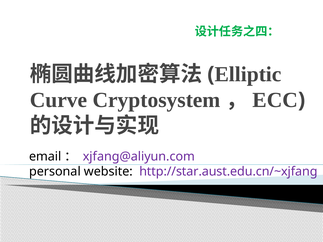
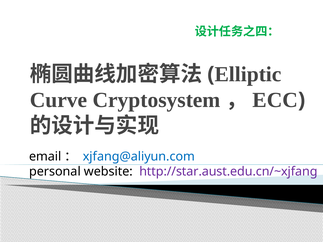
xjfang@aliyun.com colour: purple -> blue
